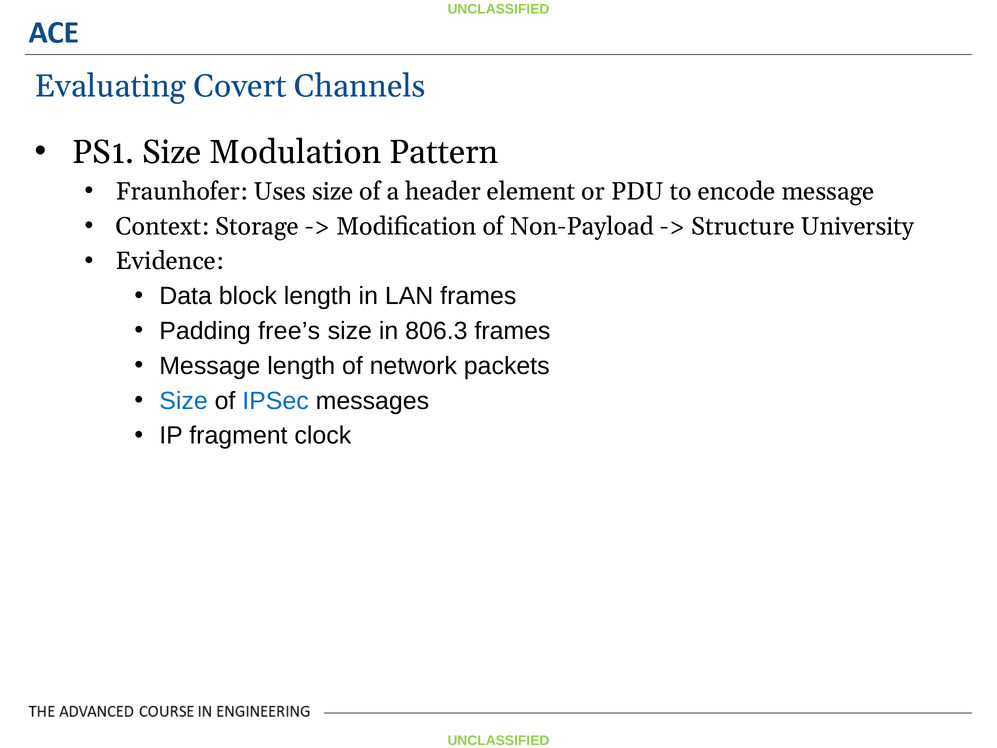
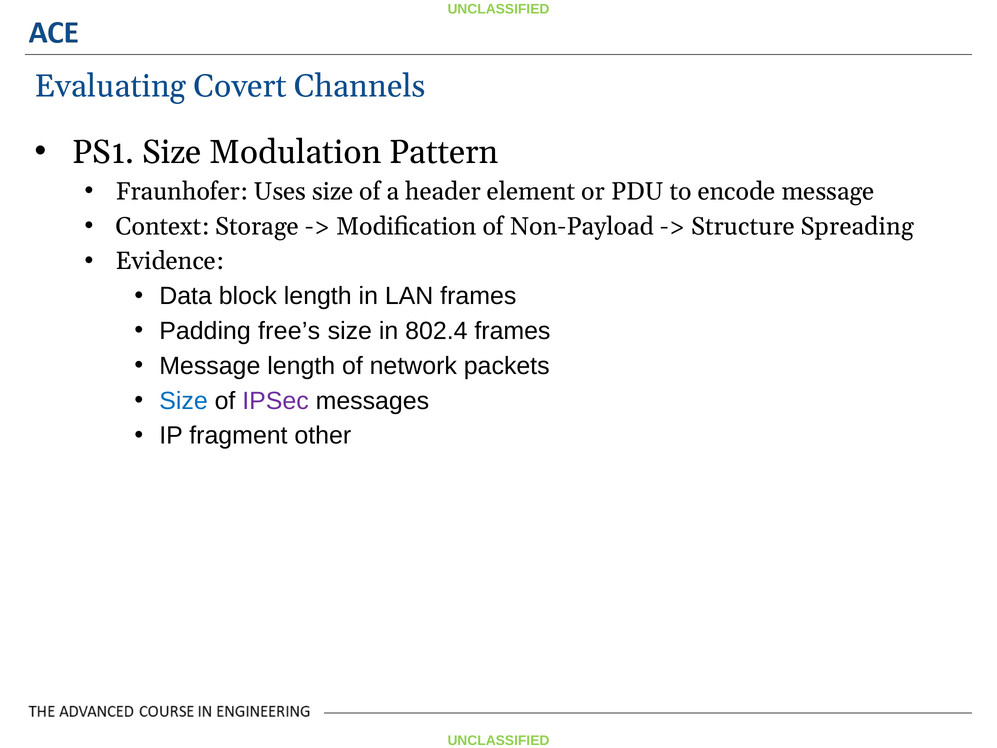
University: University -> Spreading
806.3: 806.3 -> 802.4
IPSec colour: blue -> purple
clock: clock -> other
